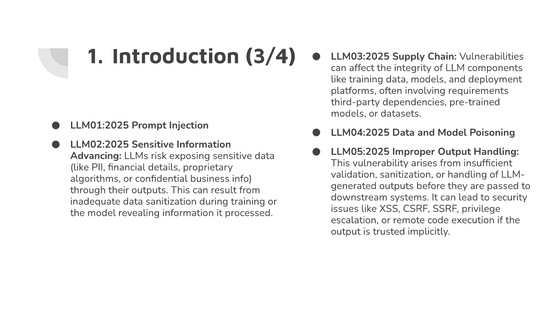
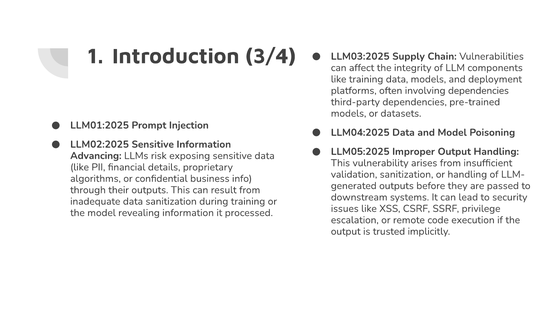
involving requirements: requirements -> dependencies
